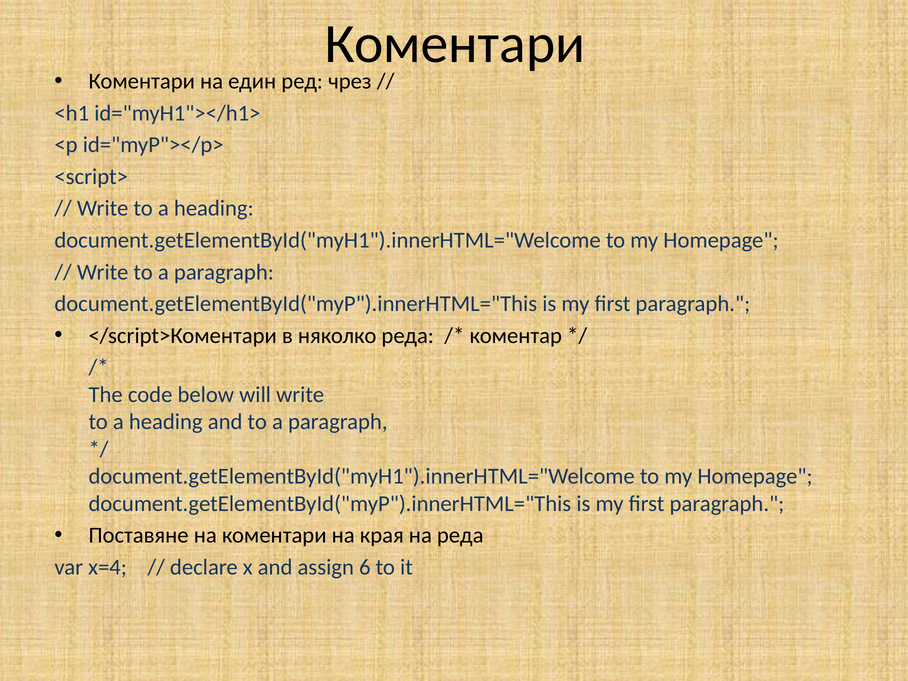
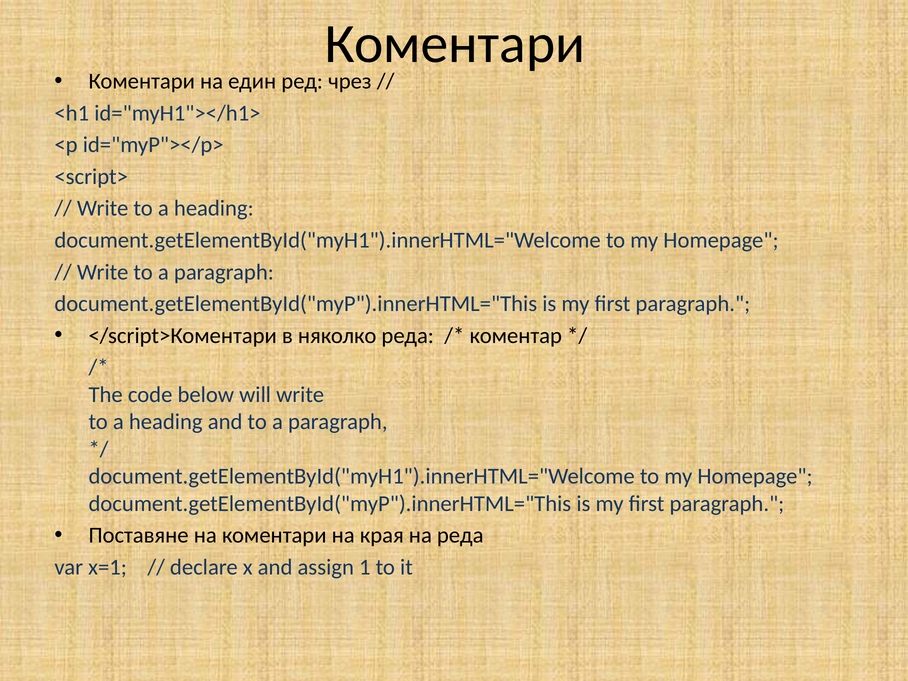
x=4: x=4 -> x=1
6: 6 -> 1
